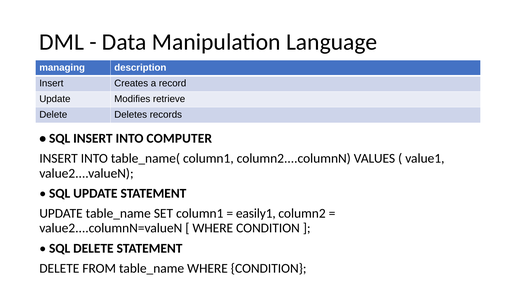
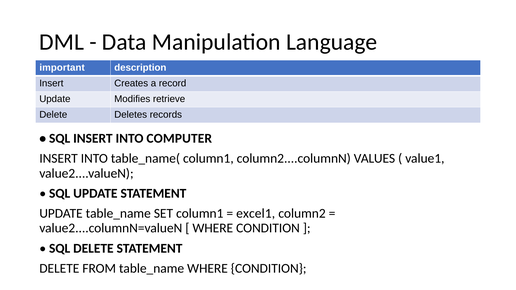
managing: managing -> important
easily1: easily1 -> excel1
